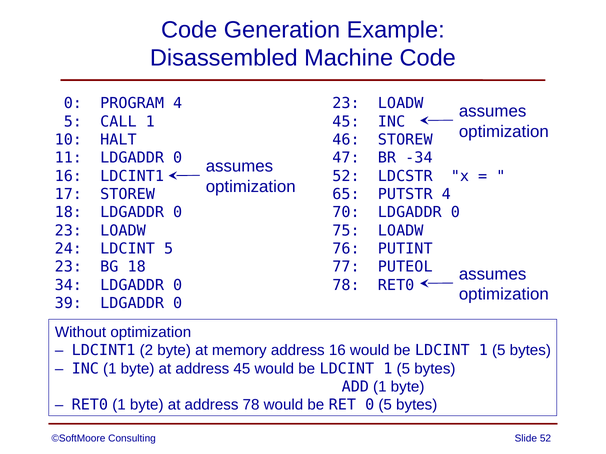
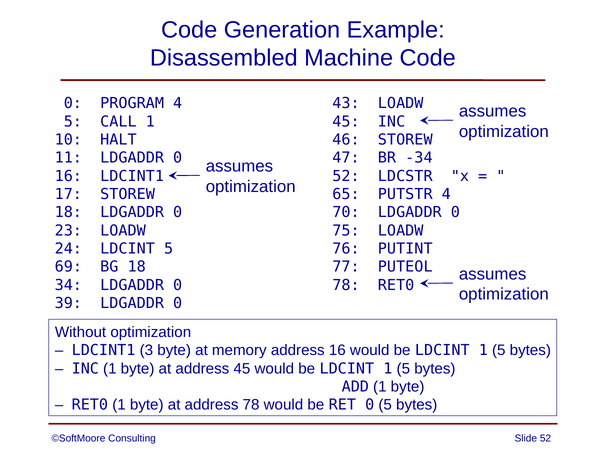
23 at (346, 104): 23 -> 43
23 at (68, 267): 23 -> 69
2: 2 -> 3
